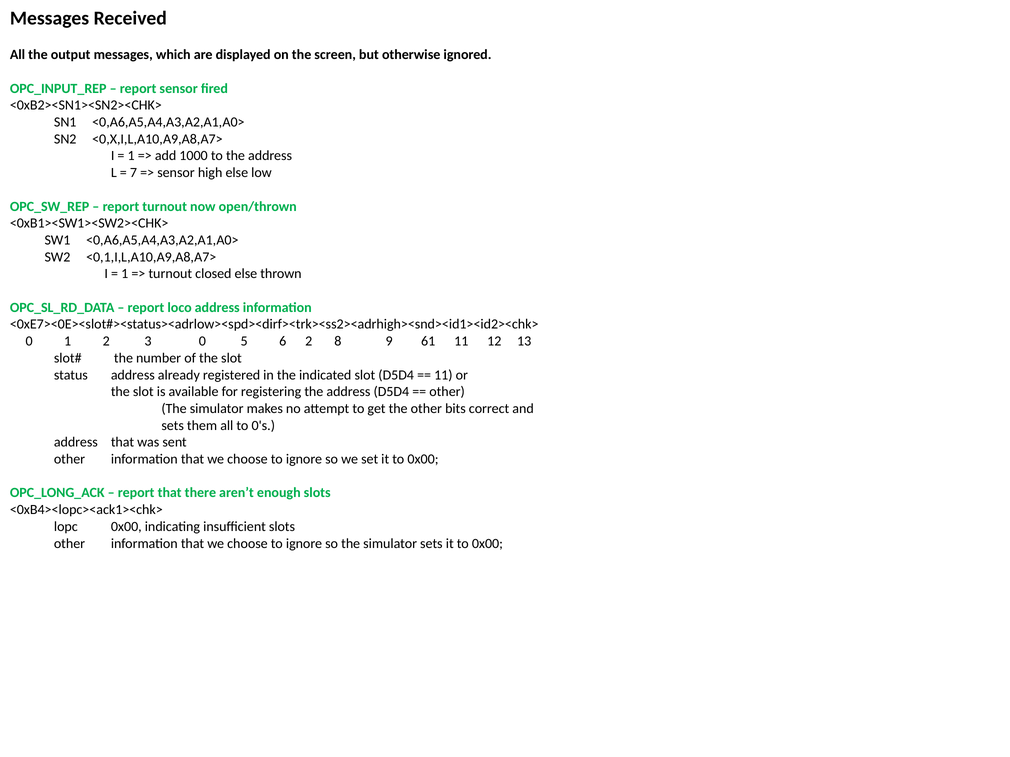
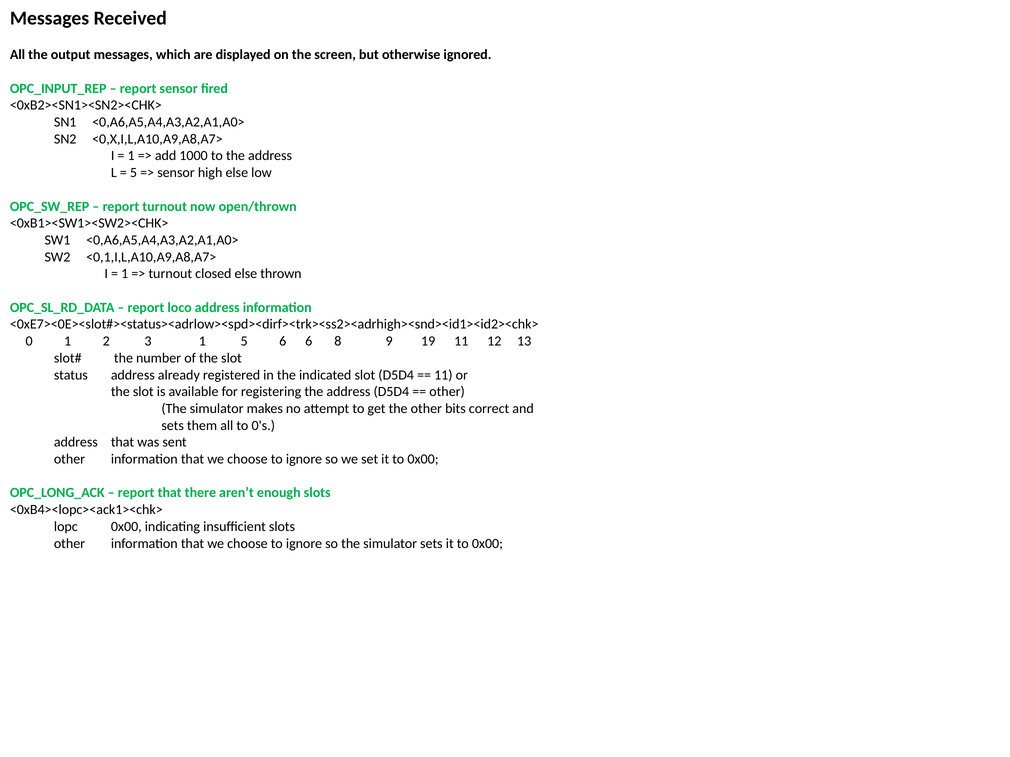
7 at (133, 173): 7 -> 5
3 0: 0 -> 1
6 2: 2 -> 6
61: 61 -> 19
